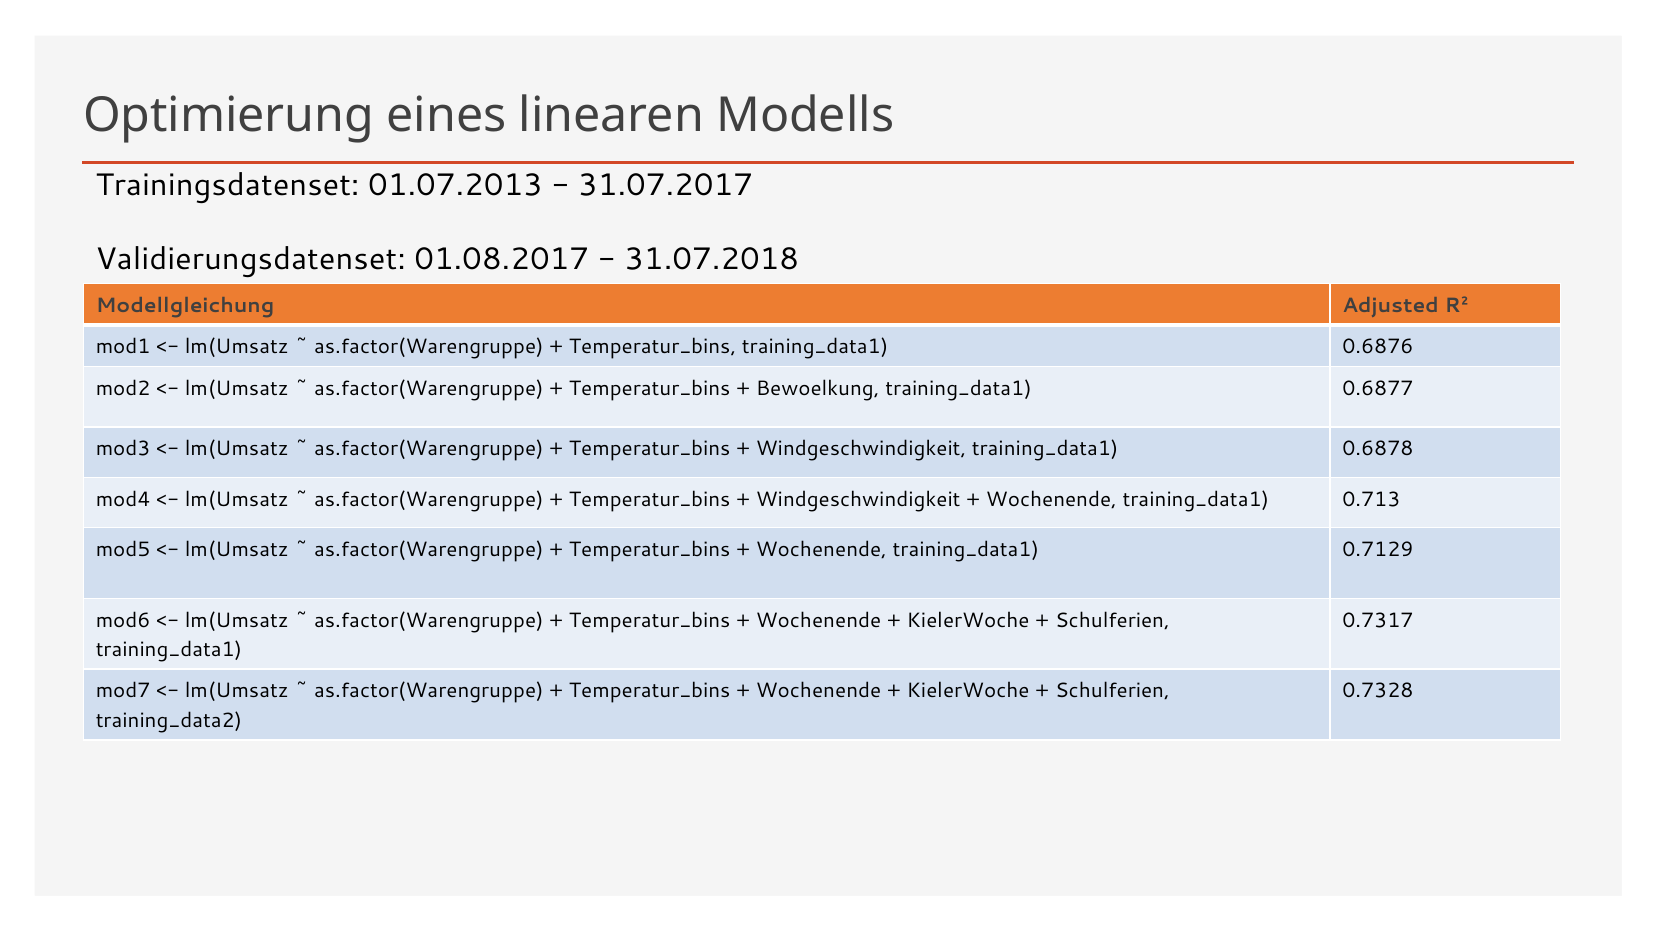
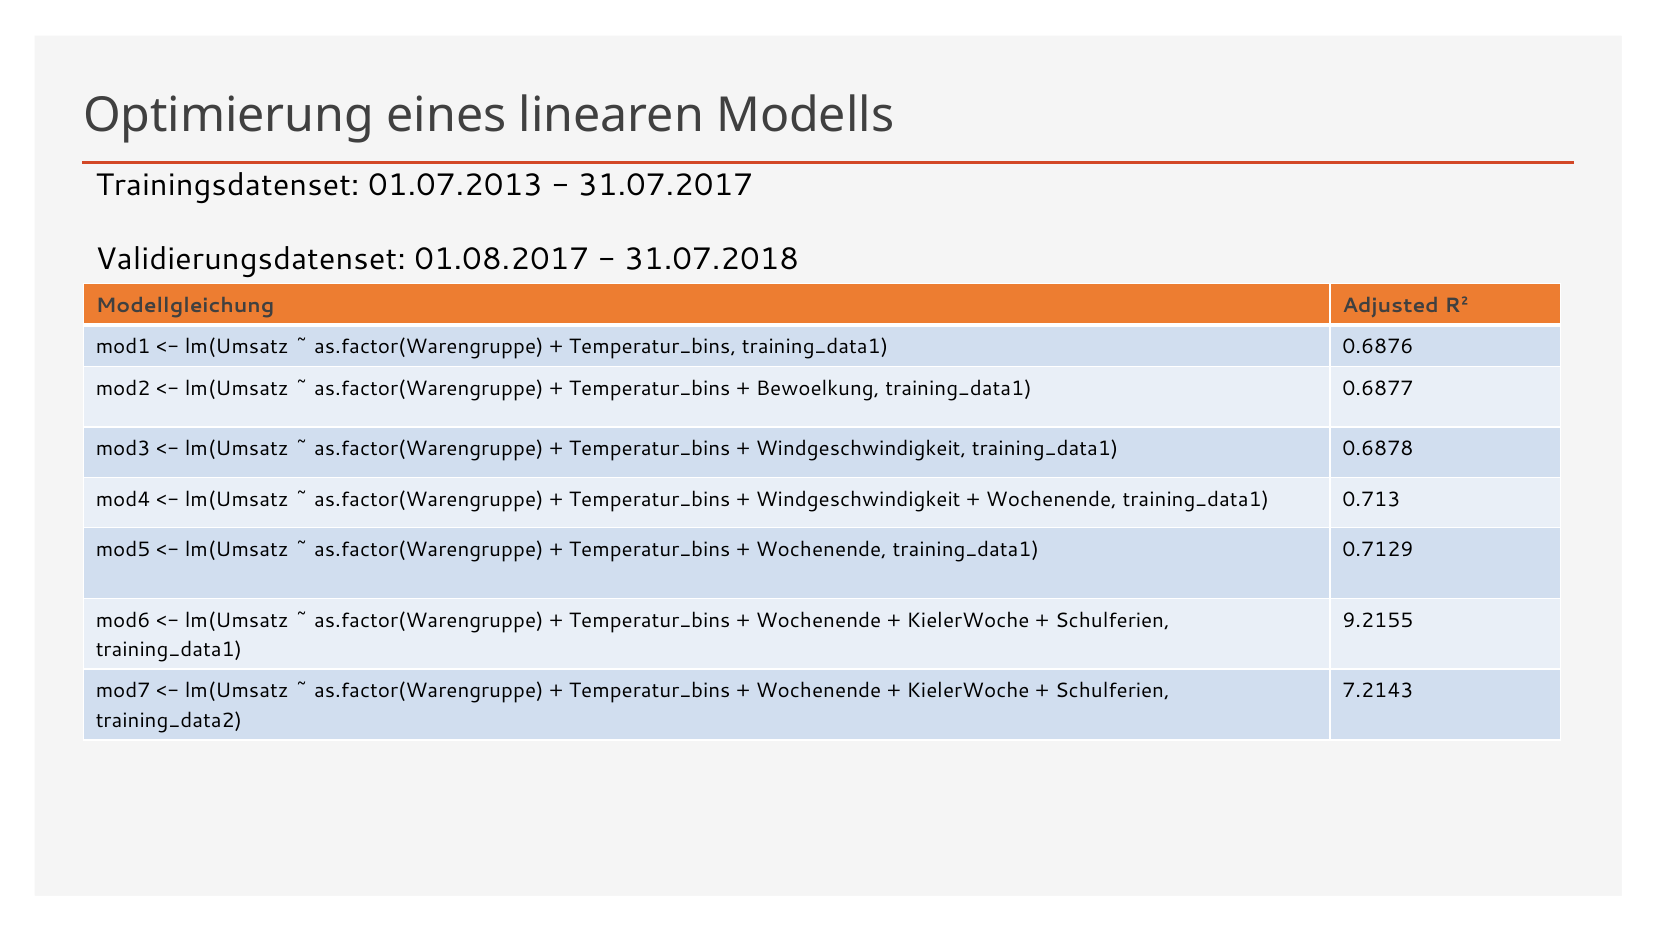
0.7317: 0.7317 -> 9.2155
0.7328: 0.7328 -> 7.2143
